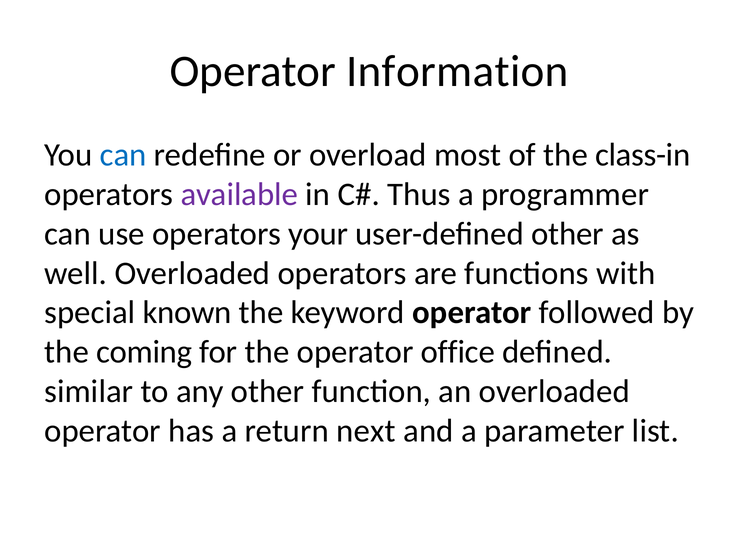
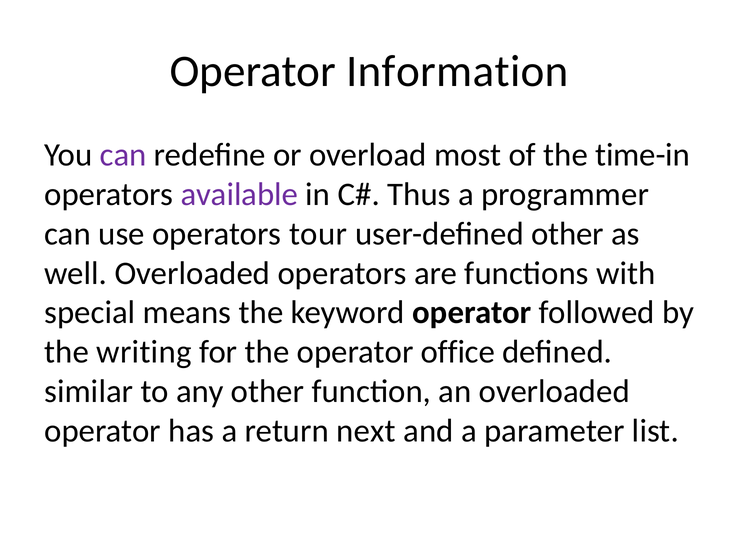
can at (123, 155) colour: blue -> purple
class-in: class-in -> time-in
your: your -> tour
known: known -> means
coming: coming -> writing
